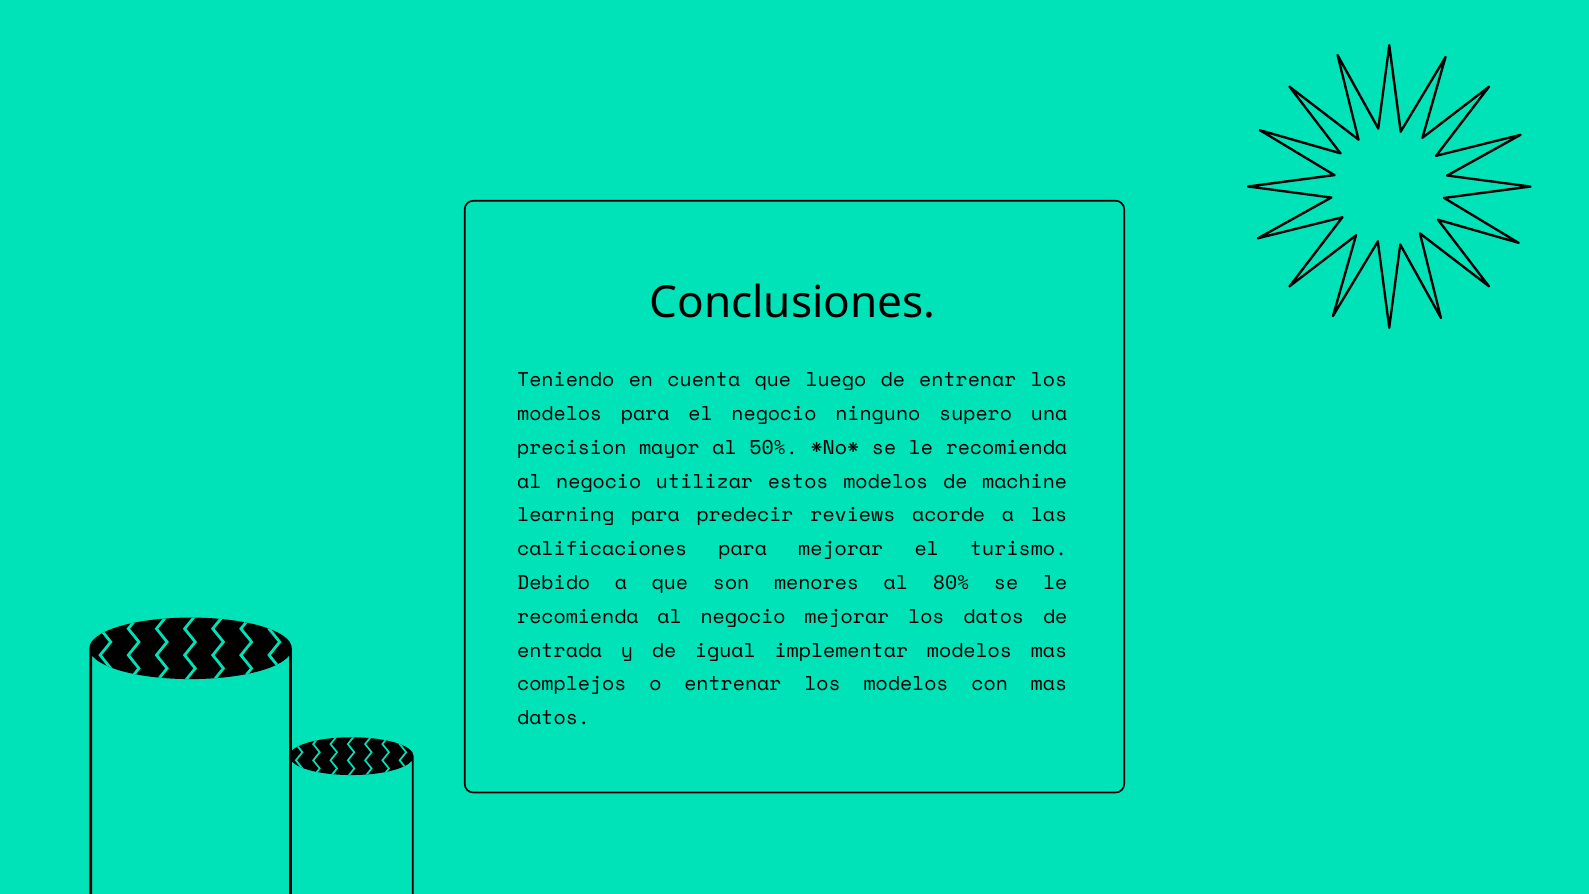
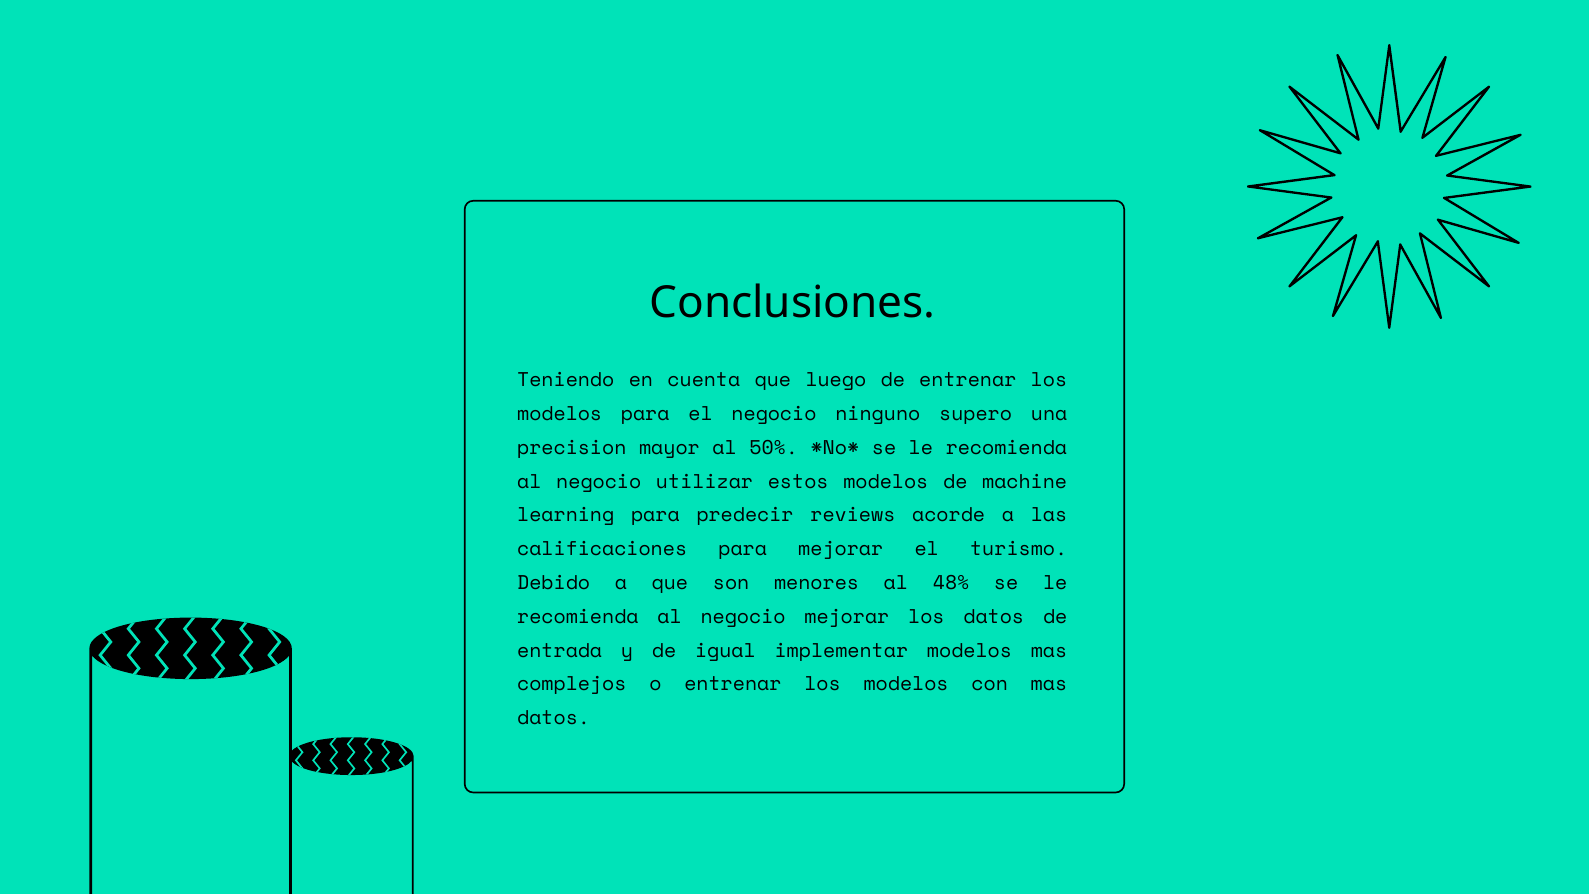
80%: 80% -> 48%
